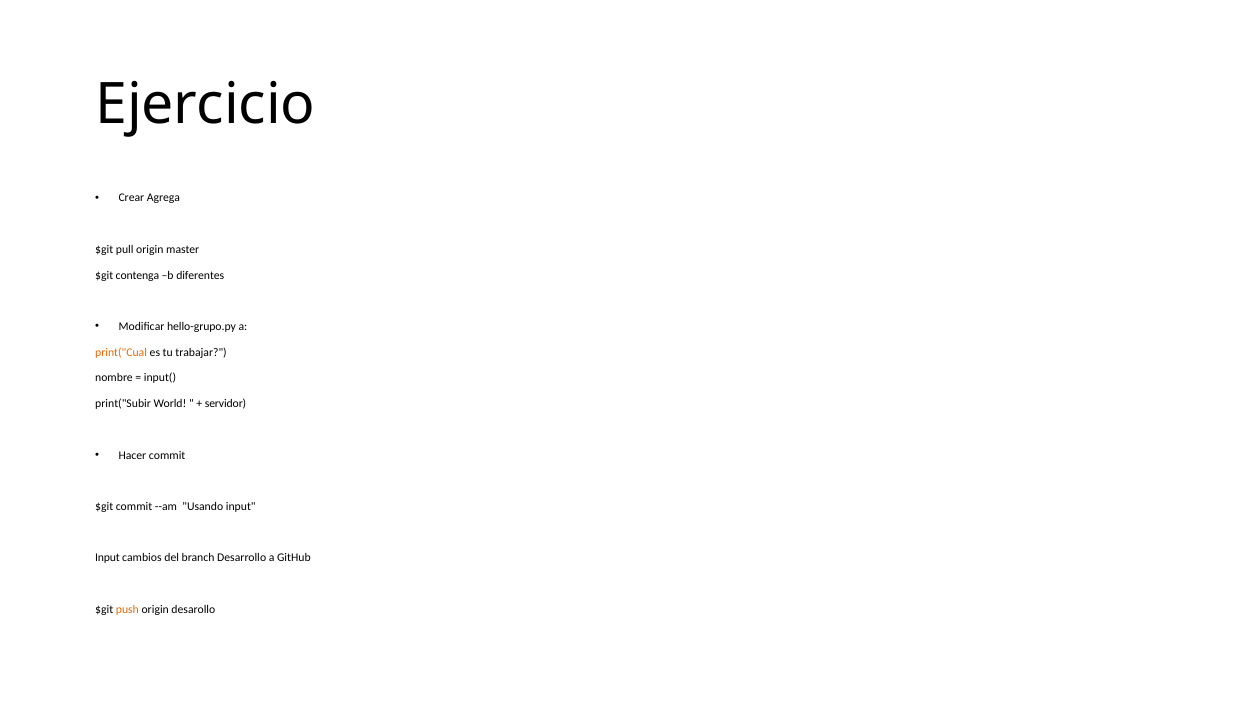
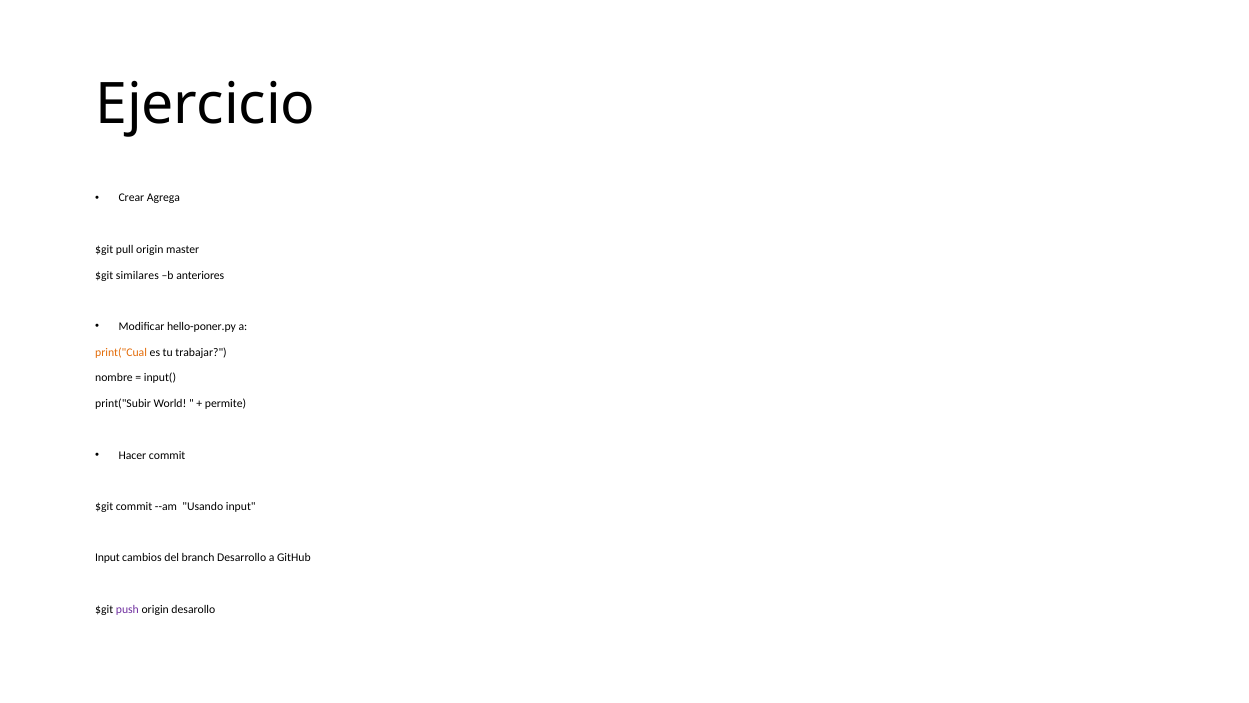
contenga: contenga -> similares
diferentes: diferentes -> anteriores
hello-grupo.py: hello-grupo.py -> hello-poner.py
servidor: servidor -> permite
push colour: orange -> purple
